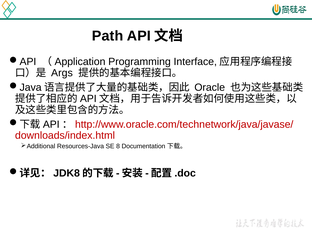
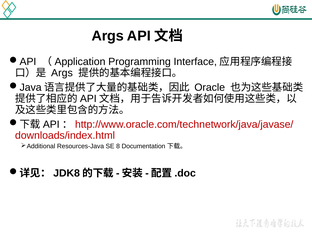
Path at (108, 36): Path -> Args
